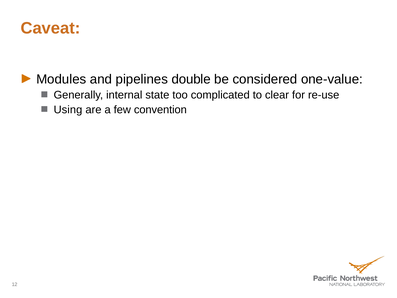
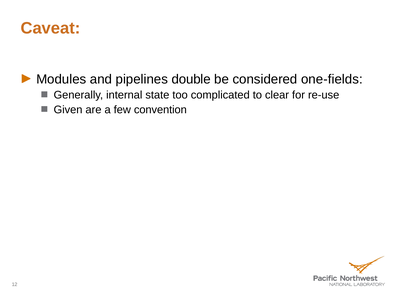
one-value: one-value -> one-fields
Using: Using -> Given
